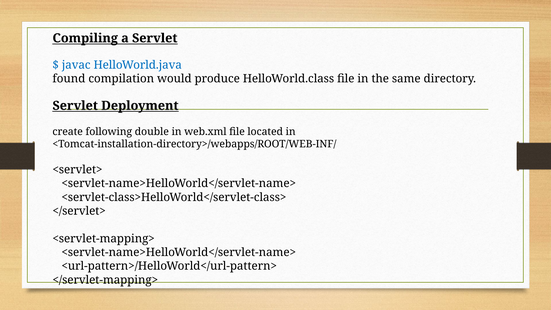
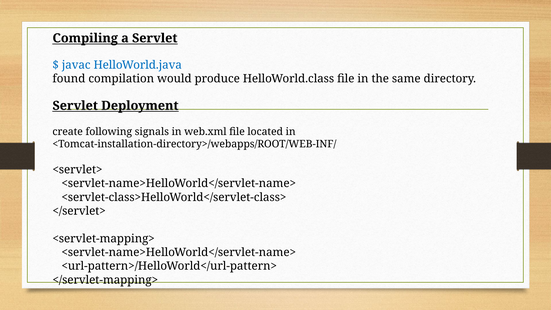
double: double -> signals
